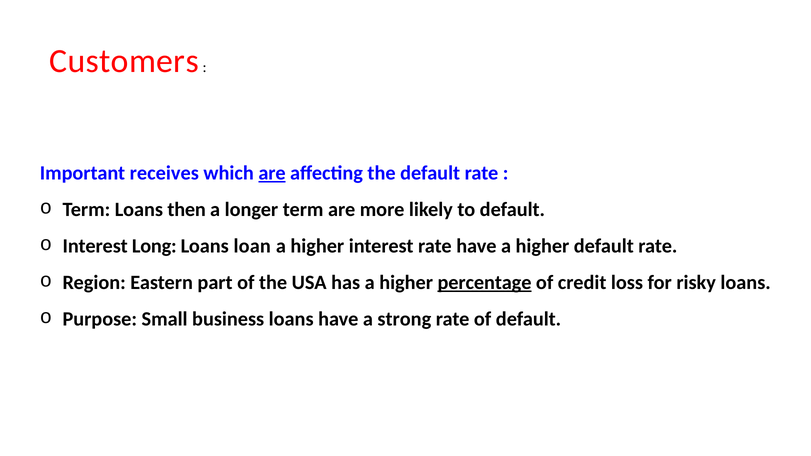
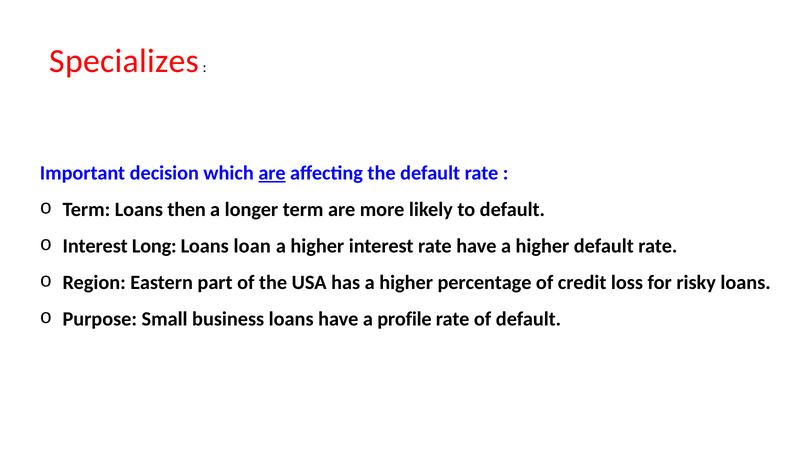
Customers: Customers -> Specializes
receives: receives -> decision
percentage underline: present -> none
strong: strong -> profile
